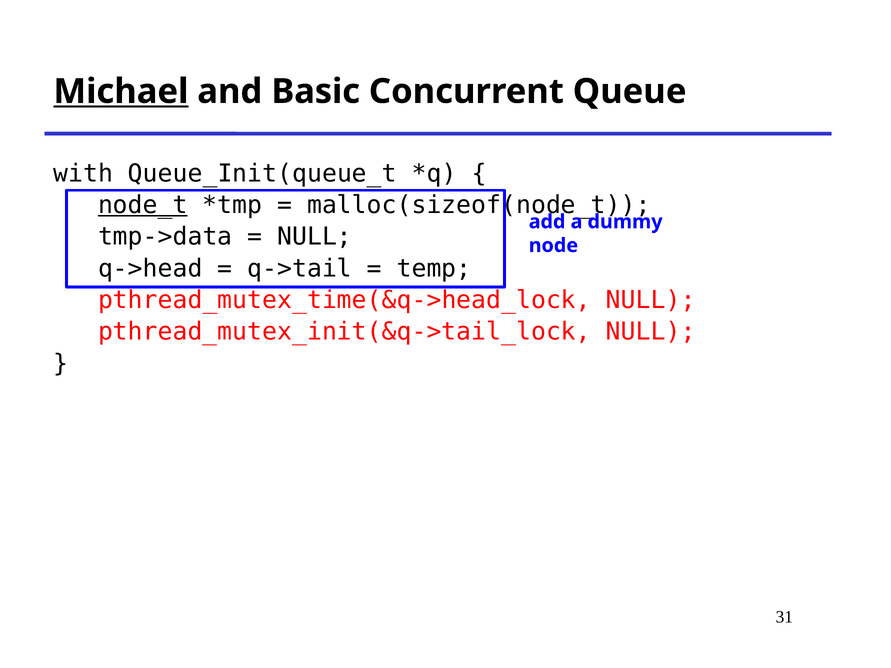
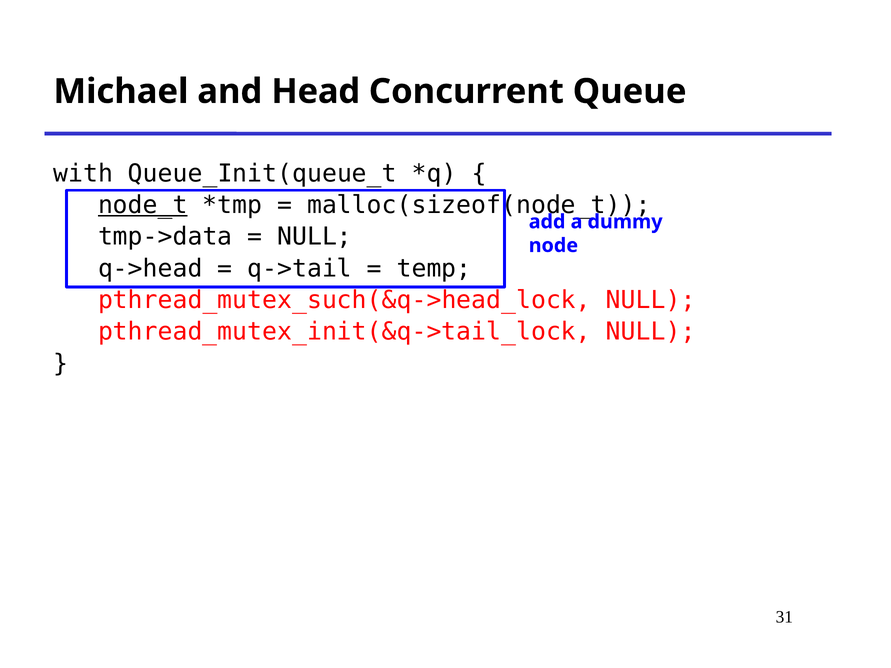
Michael underline: present -> none
Basic: Basic -> Head
pthread_mutex_time(&q->head_lock: pthread_mutex_time(&q->head_lock -> pthread_mutex_such(&q->head_lock
